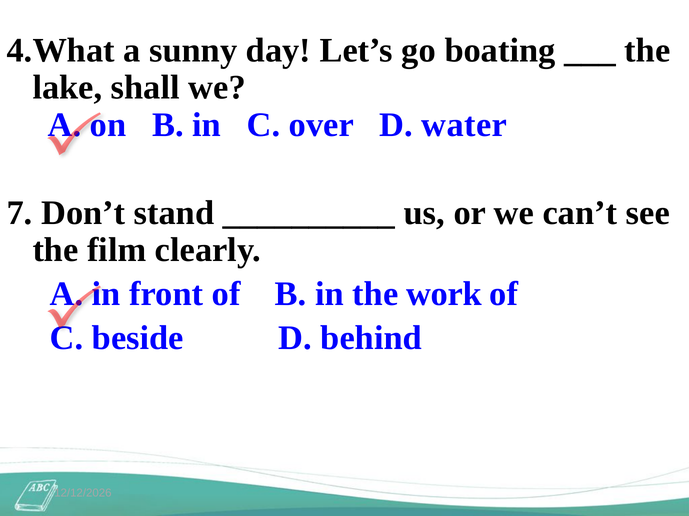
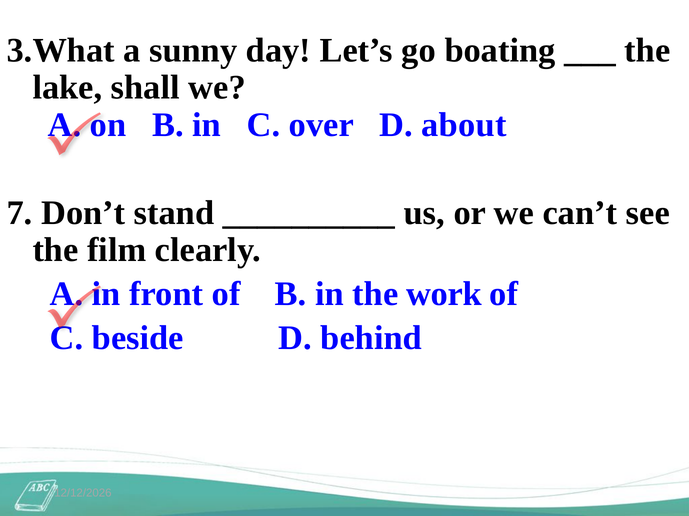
4.What: 4.What -> 3.What
water: water -> about
